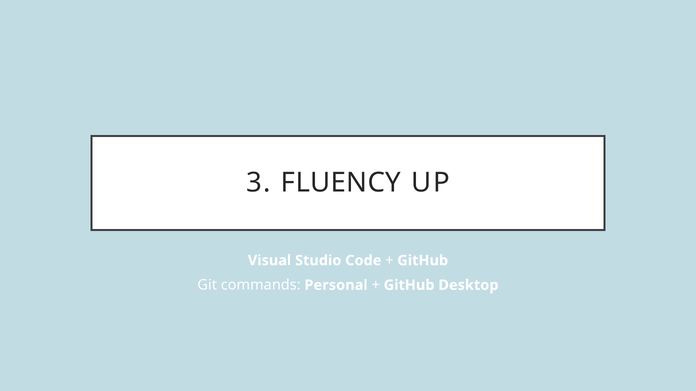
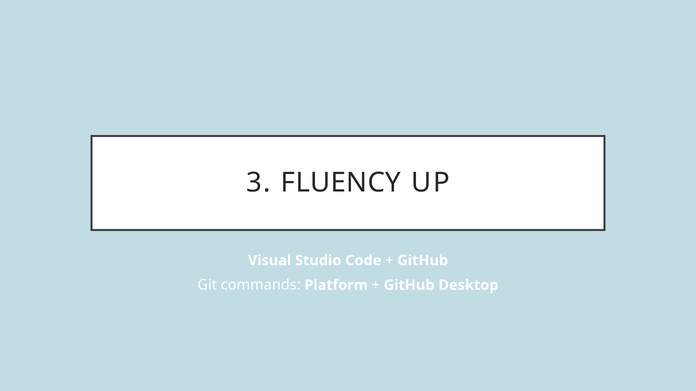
Personal: Personal -> Platform
